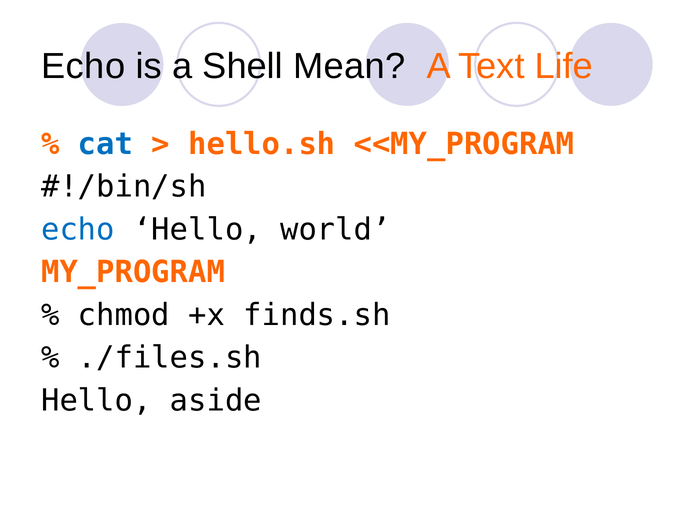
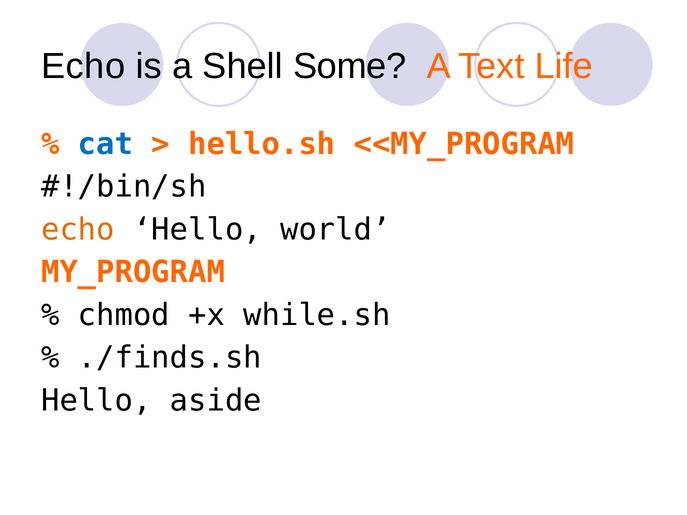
Mean: Mean -> Some
echo at (78, 230) colour: blue -> orange
finds.sh: finds.sh -> while.sh
./files.sh: ./files.sh -> ./finds.sh
